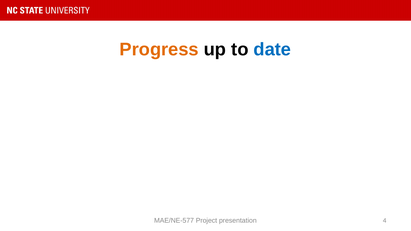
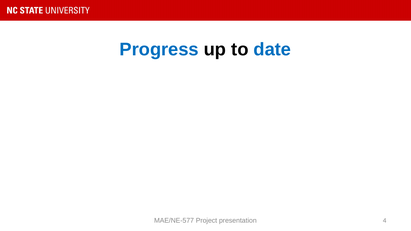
Progress colour: orange -> blue
